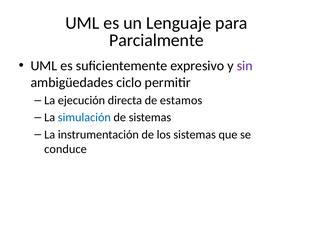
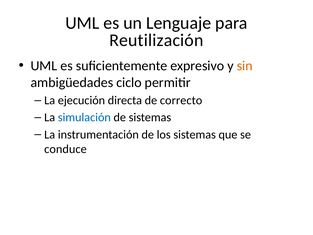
Parcialmente: Parcialmente -> Reutilización
sin colour: purple -> orange
estamos: estamos -> correcto
